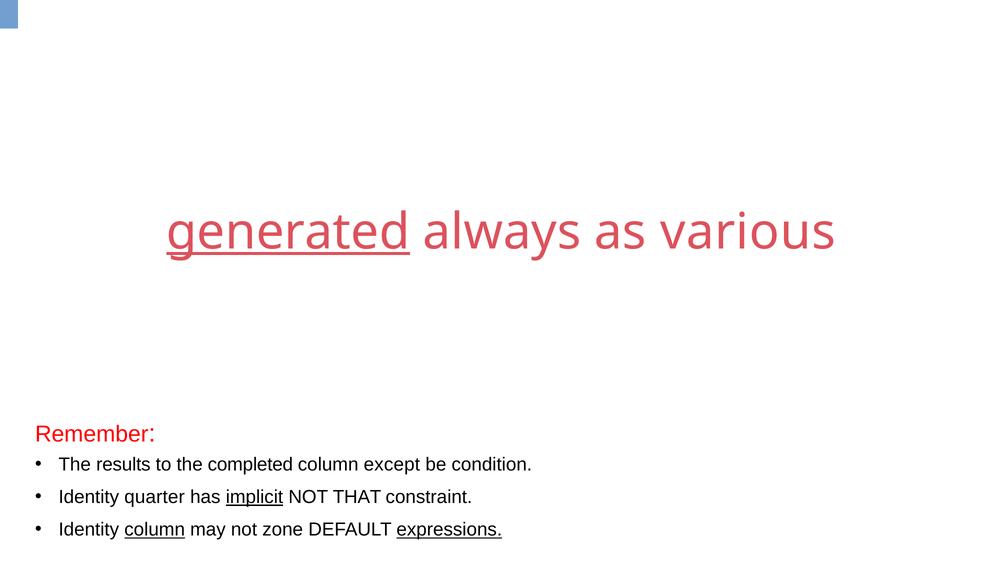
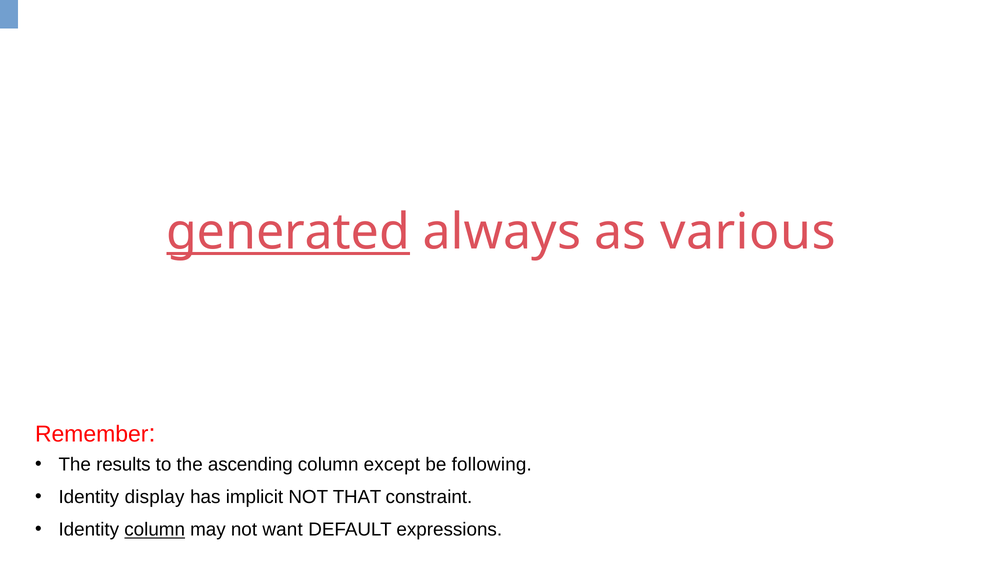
completed: completed -> ascending
condition: condition -> following
quarter: quarter -> display
implicit underline: present -> none
zone: zone -> want
expressions underline: present -> none
